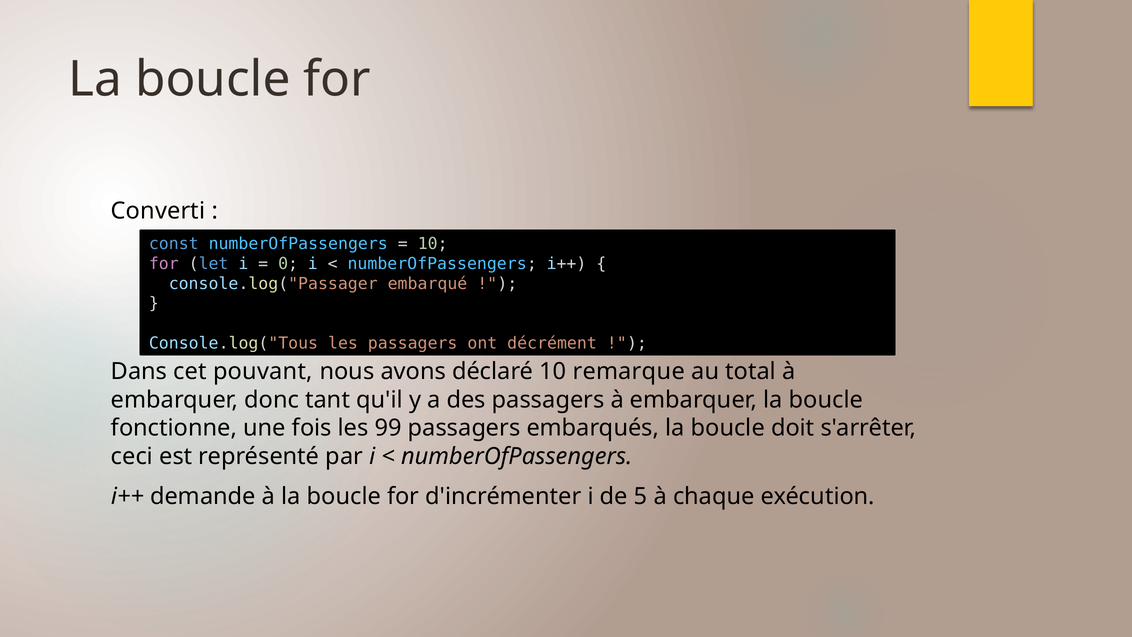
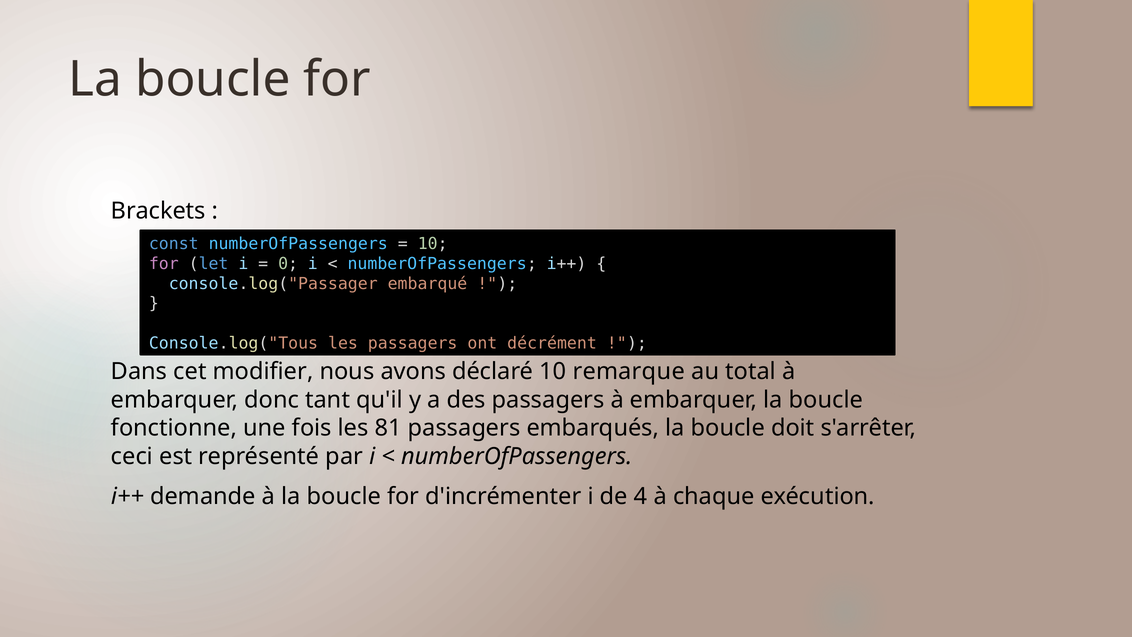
Converti: Converti -> Brackets
pouvant: pouvant -> modifier
99: 99 -> 81
5: 5 -> 4
